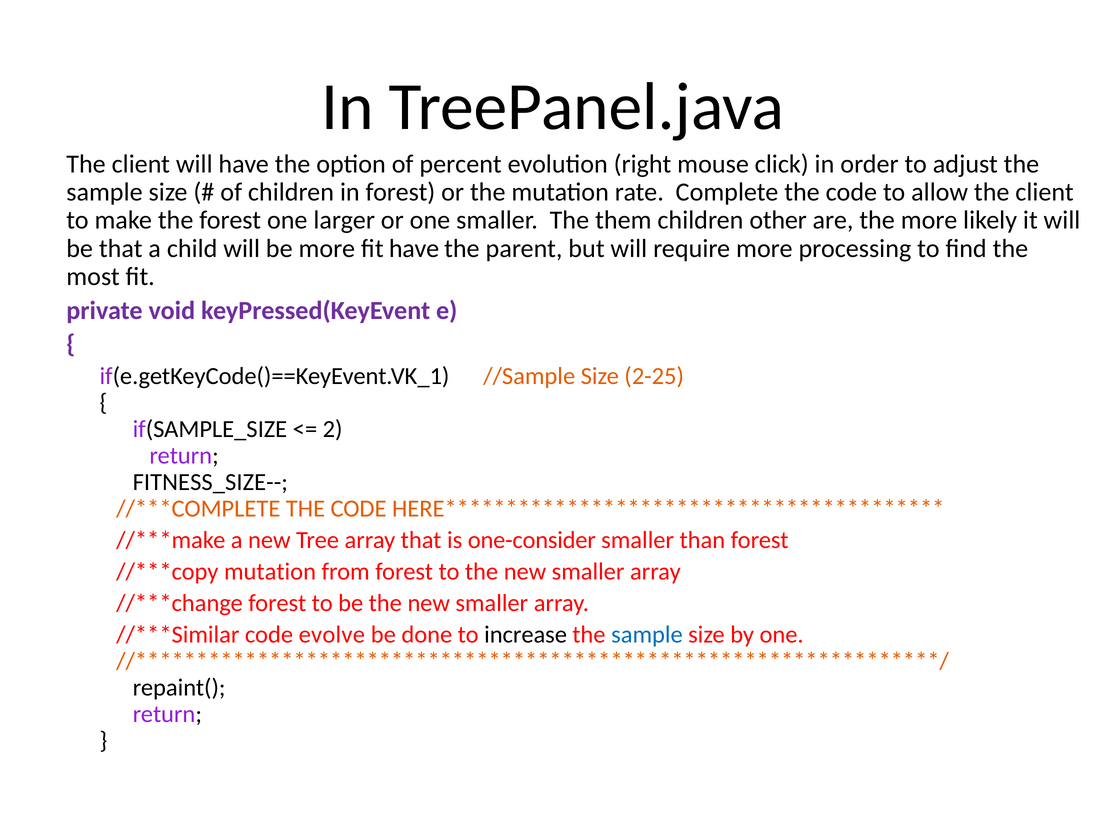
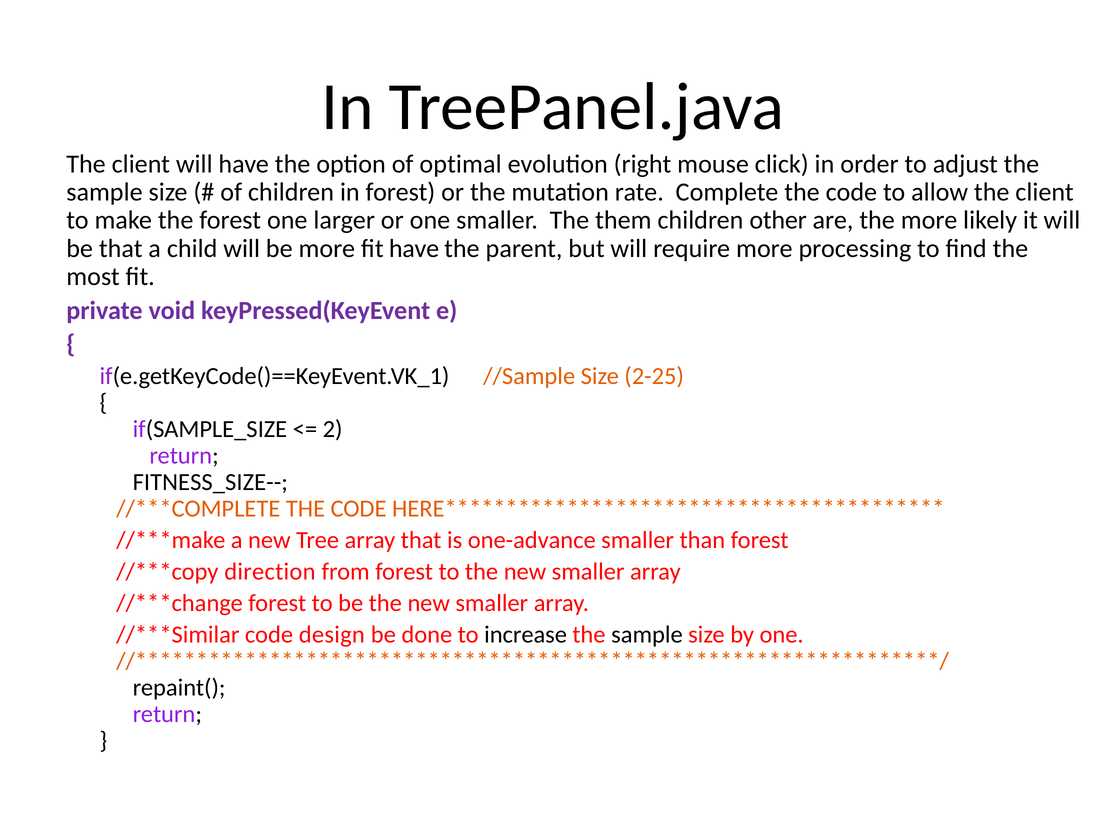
percent: percent -> optimal
one-consider: one-consider -> one-advance
mutation at (270, 572): mutation -> direction
evolve: evolve -> design
sample at (647, 635) colour: blue -> black
